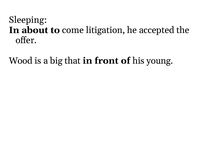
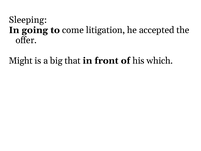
about: about -> going
Wood: Wood -> Might
young: young -> which
